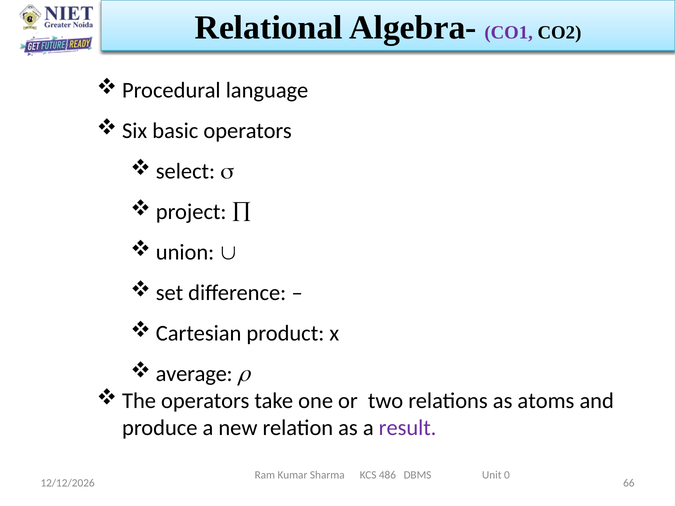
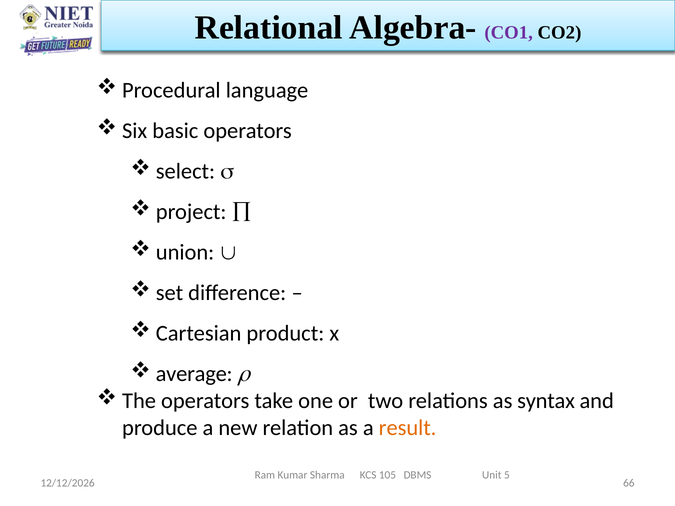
atoms: atoms -> syntax
result colour: purple -> orange
486: 486 -> 105
0: 0 -> 5
